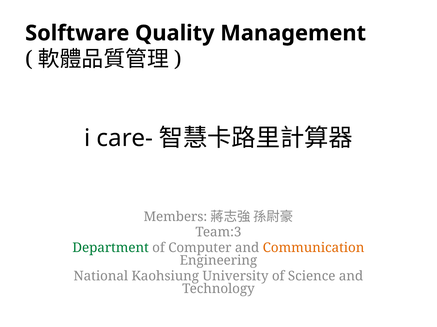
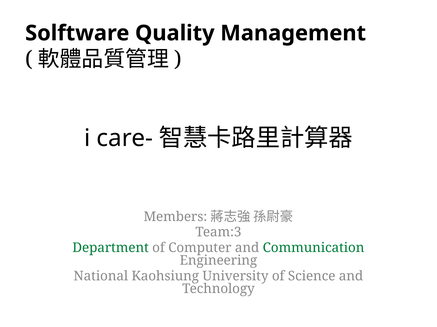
Communication colour: orange -> green
